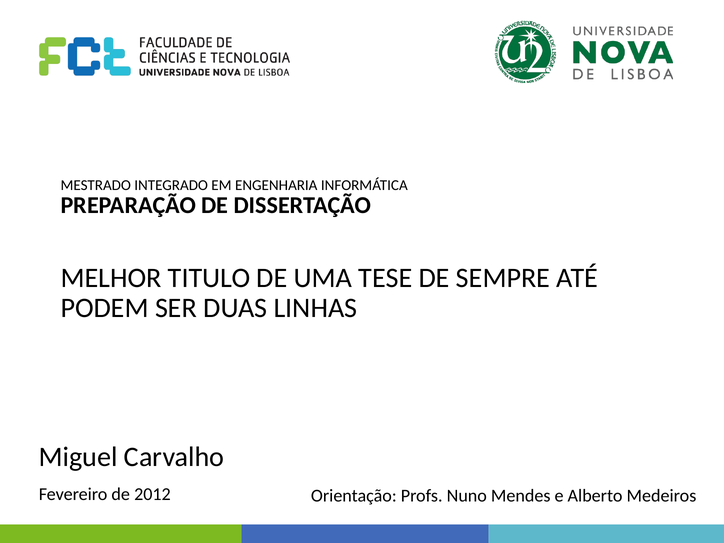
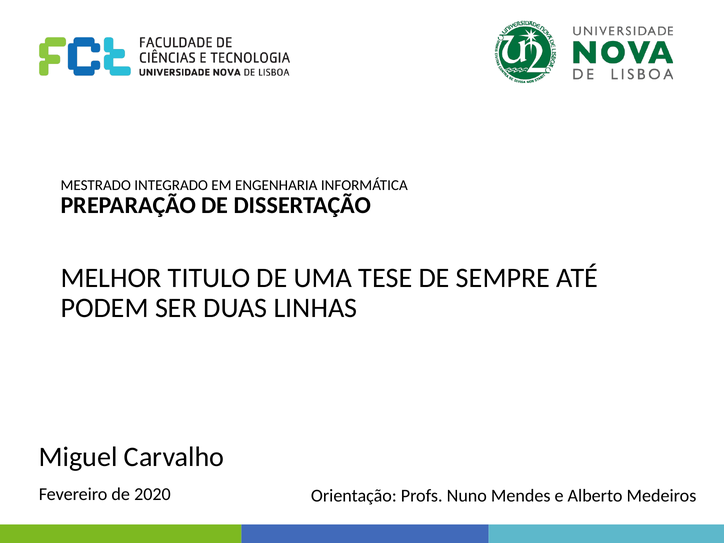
2012: 2012 -> 2020
